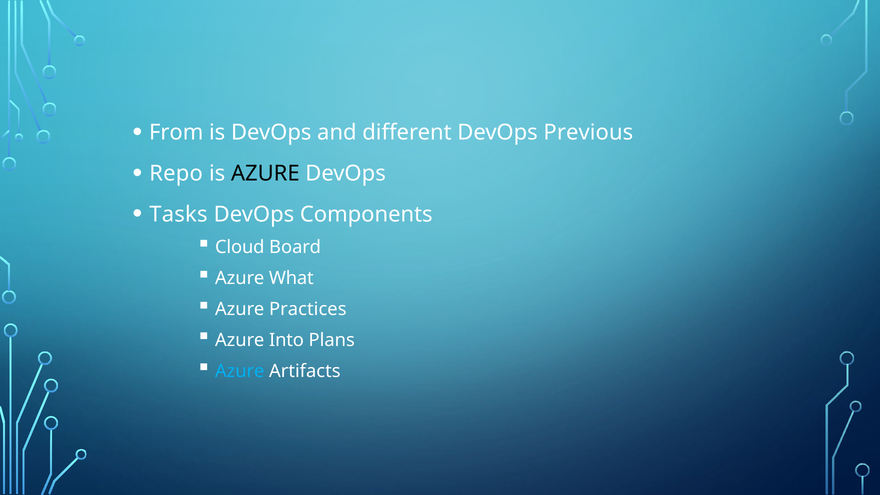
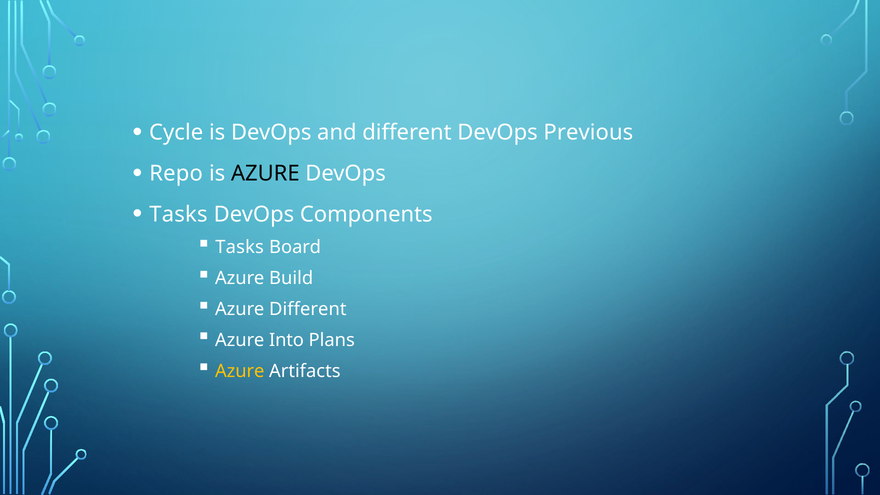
From: From -> Cycle
Cloud at (240, 247): Cloud -> Tasks
What: What -> Build
Azure Practices: Practices -> Different
Azure at (240, 371) colour: light blue -> yellow
